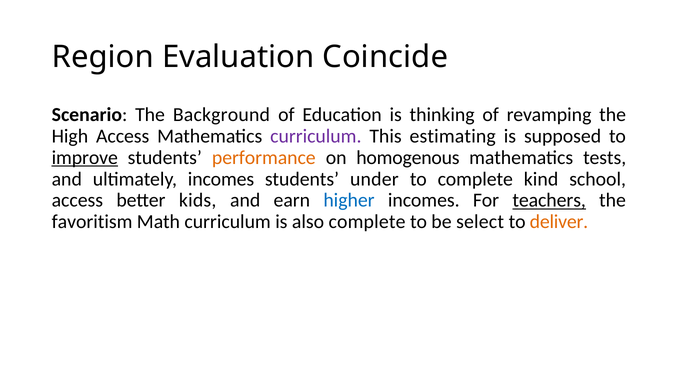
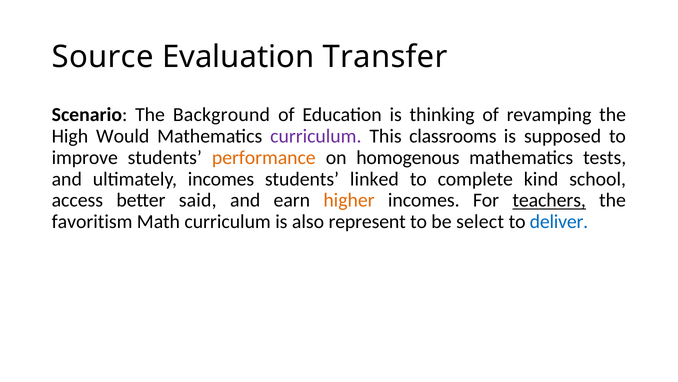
Region: Region -> Source
Coincide: Coincide -> Transfer
High Access: Access -> Would
estimating: estimating -> classrooms
improve underline: present -> none
under: under -> linked
kids: kids -> said
higher colour: blue -> orange
also complete: complete -> represent
deliver colour: orange -> blue
